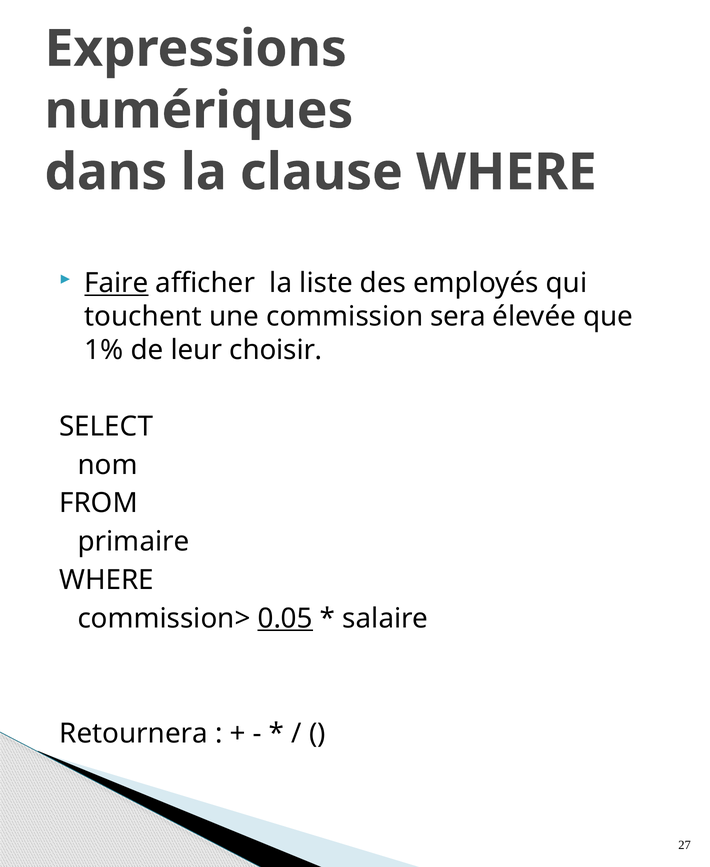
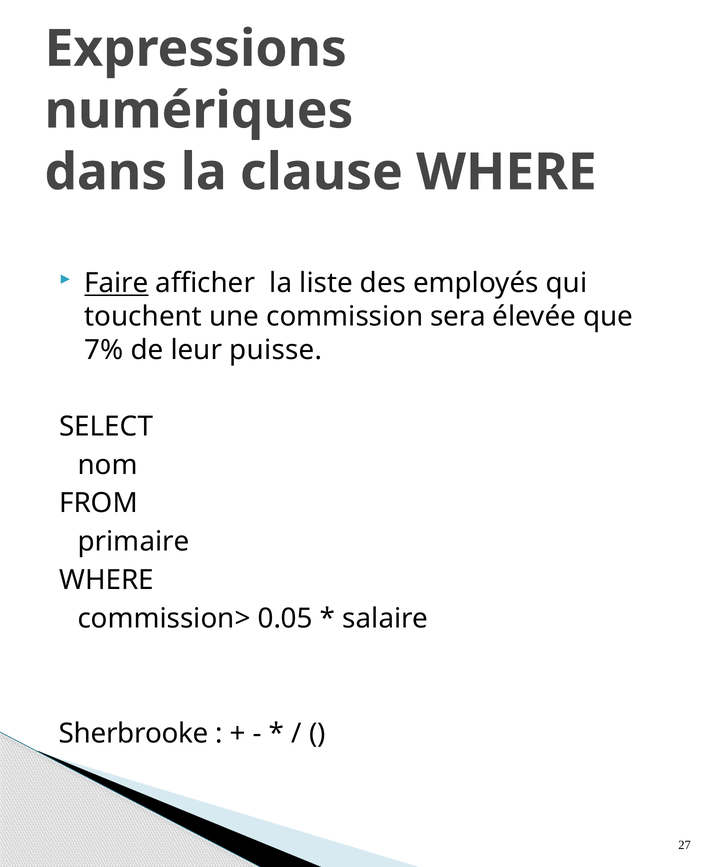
1%: 1% -> 7%
choisir: choisir -> puisse
0.05 underline: present -> none
Retournera: Retournera -> Sherbrooke
